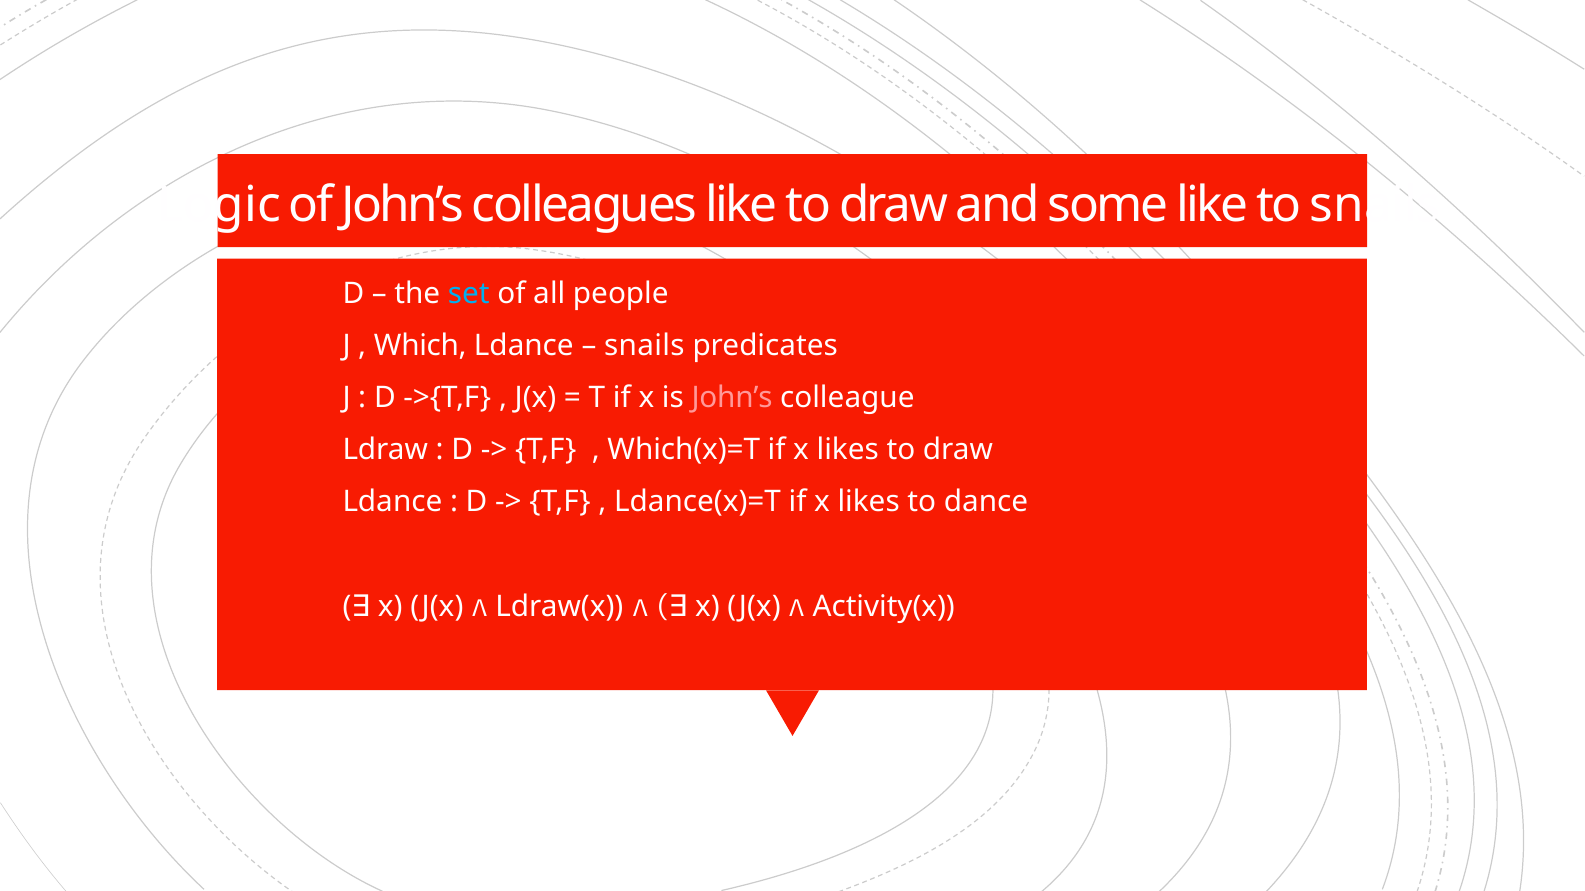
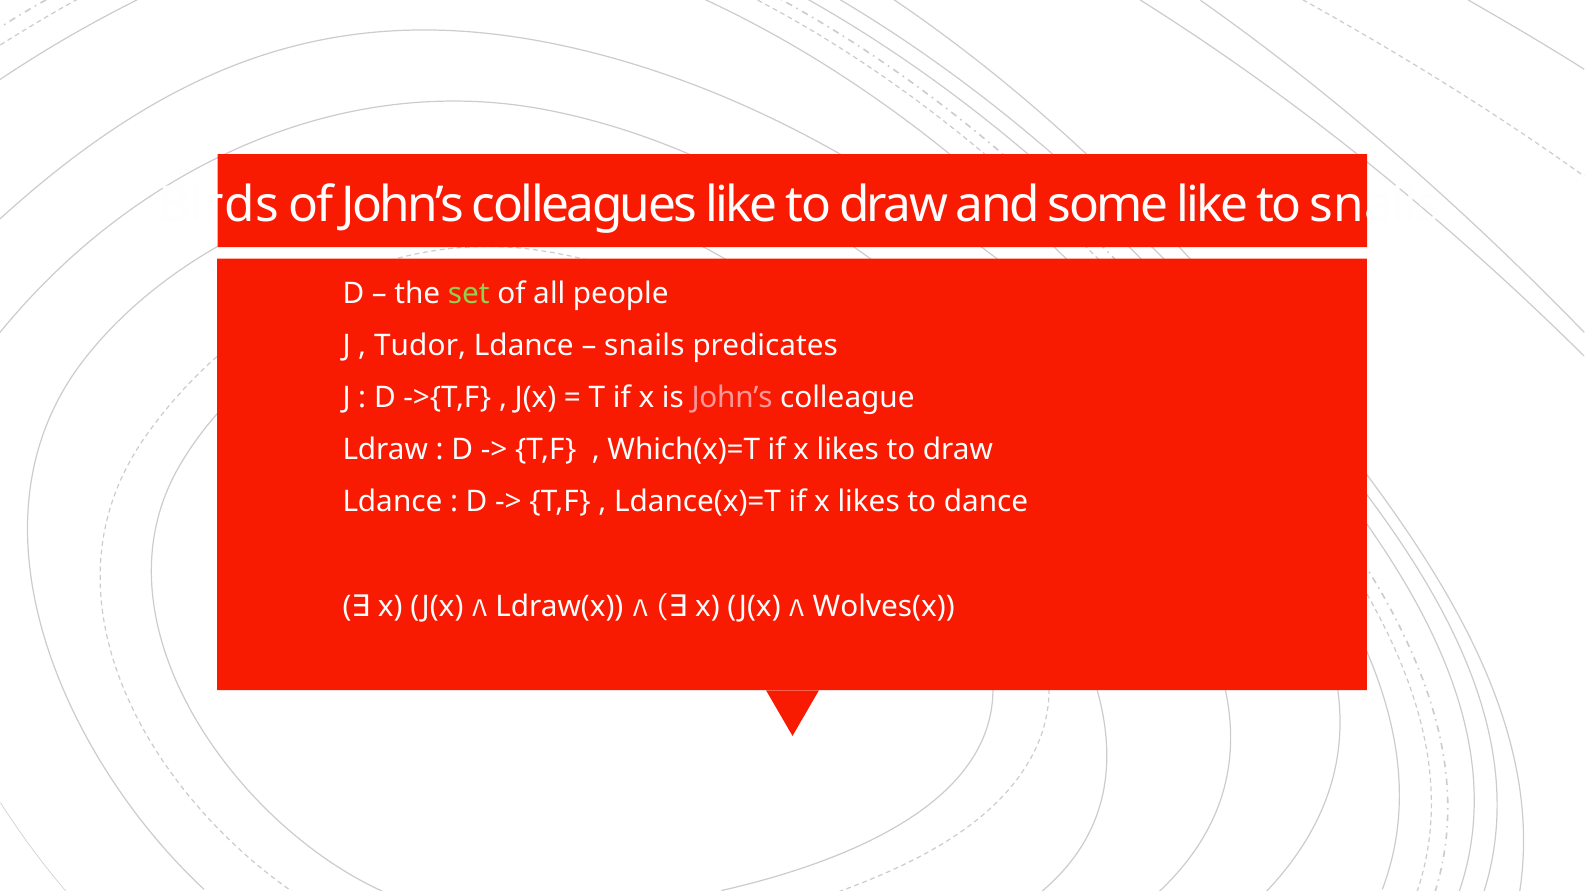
Logic: Logic -> Birds
set colour: light blue -> light green
Which: Which -> Tudor
Activity(x: Activity(x -> Wolves(x
